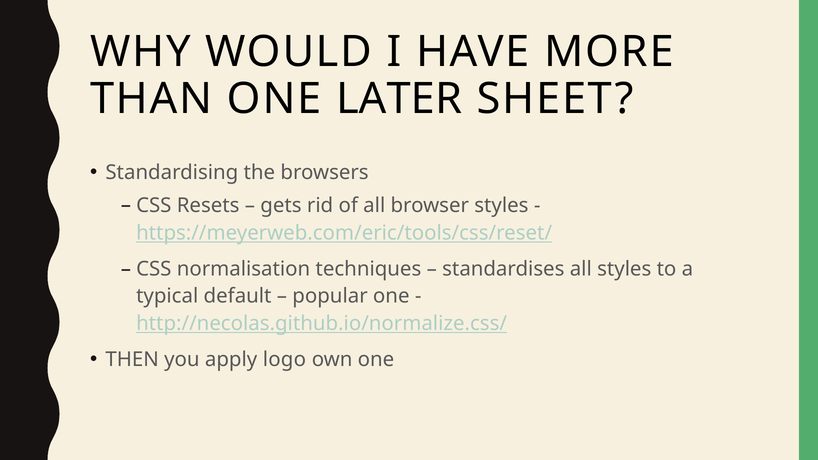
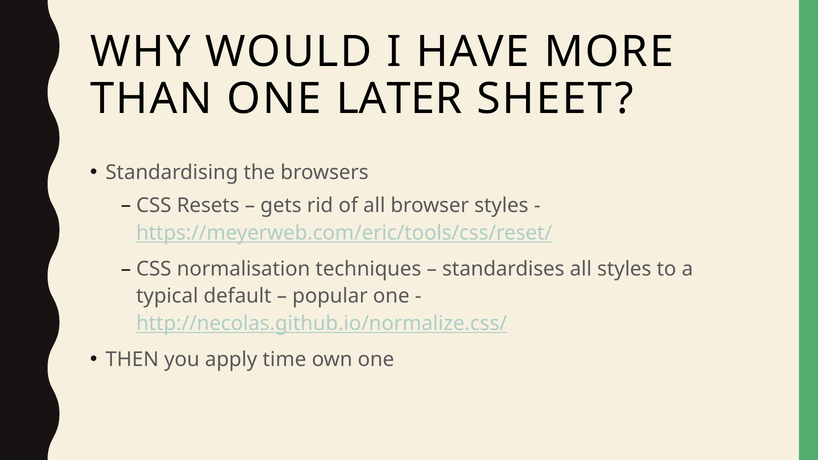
logo: logo -> time
